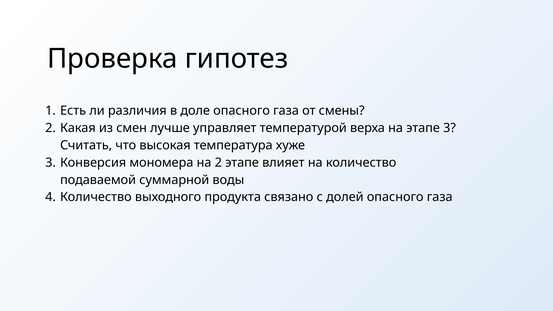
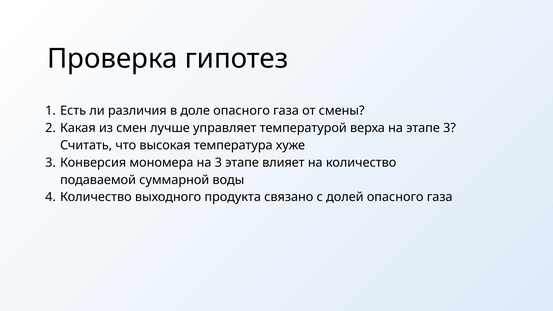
на 2: 2 -> 3
